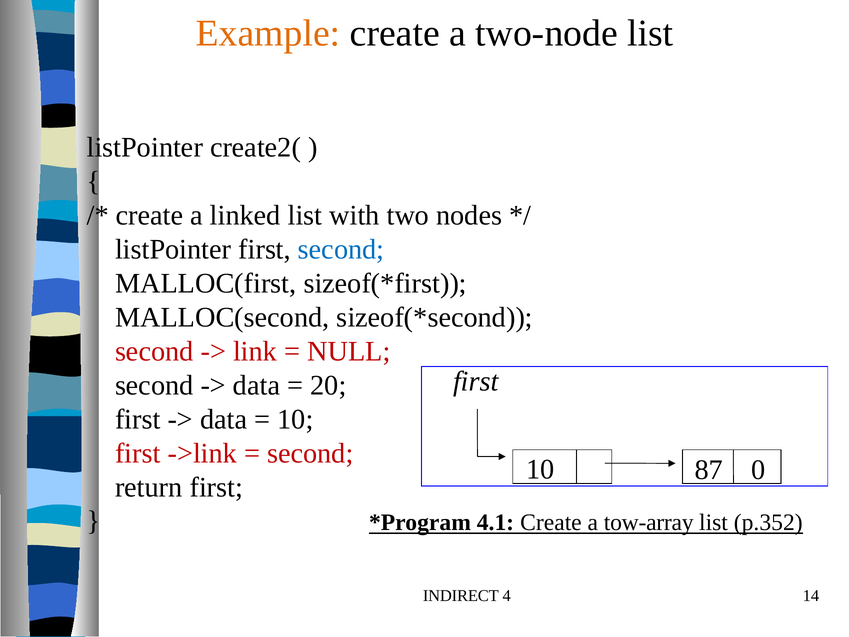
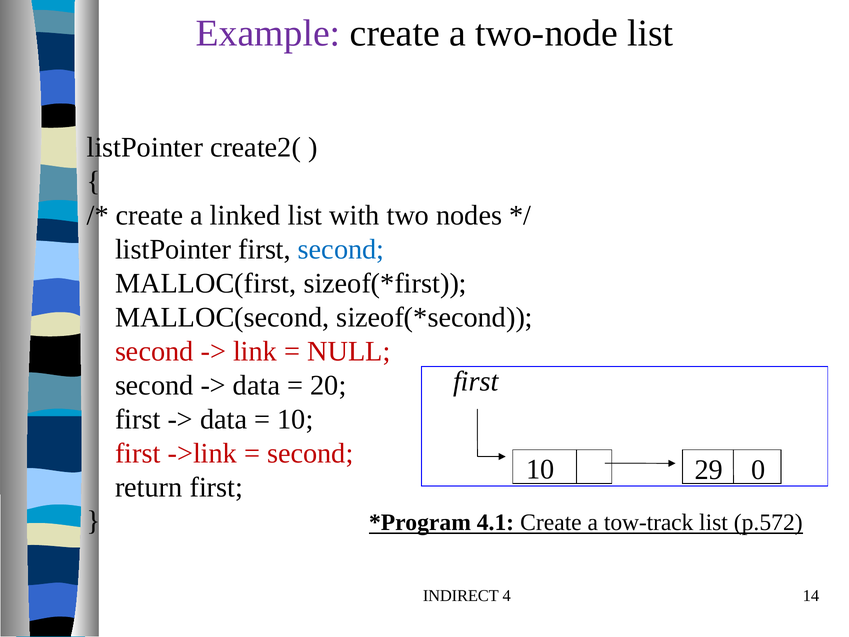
Example colour: orange -> purple
87: 87 -> 29
tow-array: tow-array -> tow-track
p.352: p.352 -> p.572
